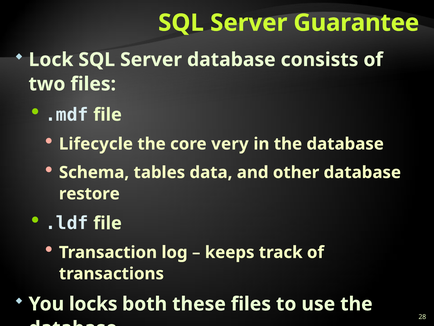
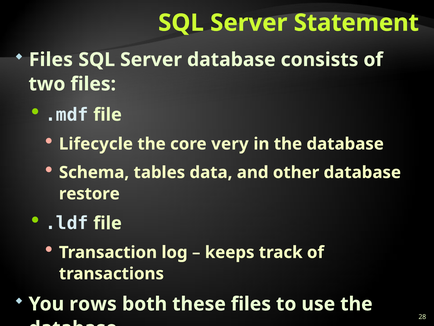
Guarantee: Guarantee -> Statement
Lock at (51, 60): Lock -> Files
locks: locks -> rows
